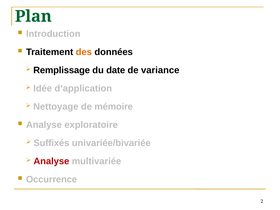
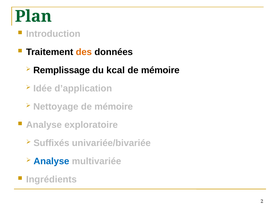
date: date -> kcal
variance at (160, 70): variance -> mémoire
Analyse at (51, 161) colour: red -> blue
Occurrence: Occurrence -> Ingrédients
